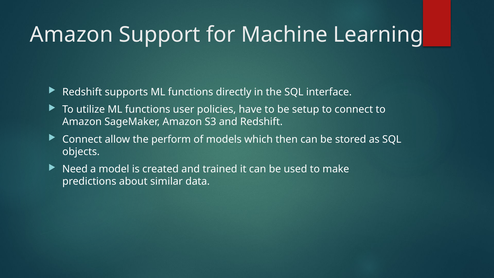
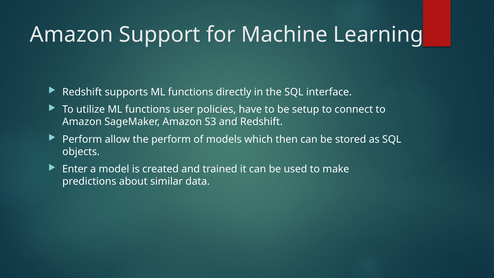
Connect at (82, 139): Connect -> Perform
Need: Need -> Enter
